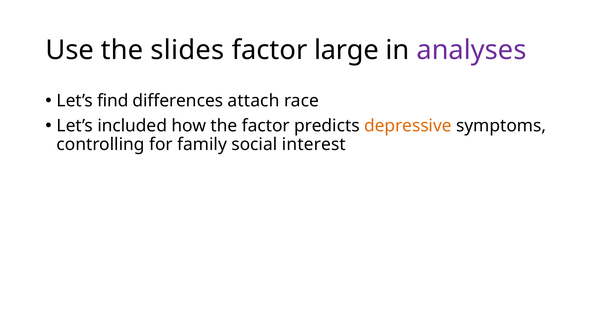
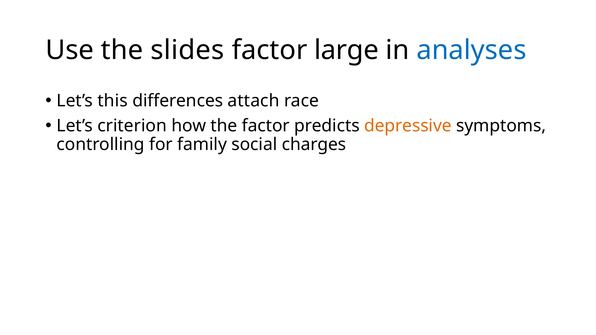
analyses colour: purple -> blue
find: find -> this
included: included -> criterion
interest: interest -> charges
